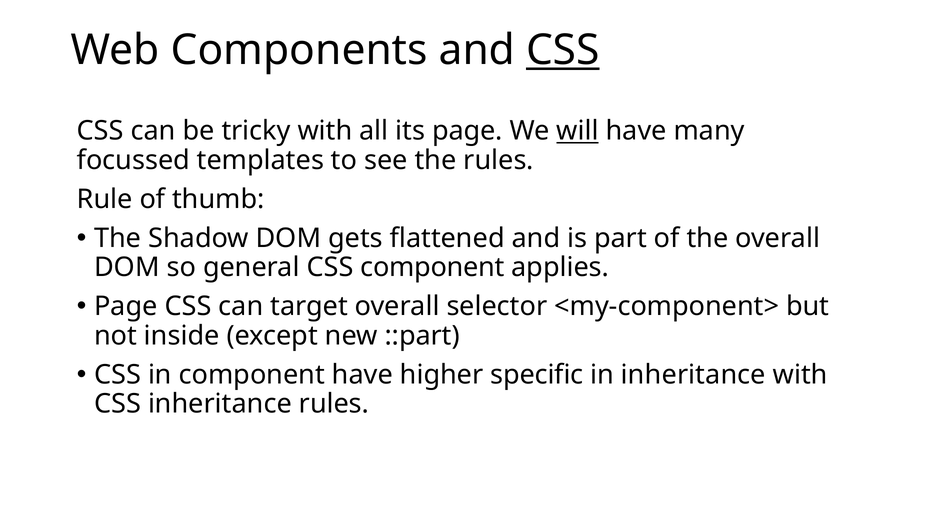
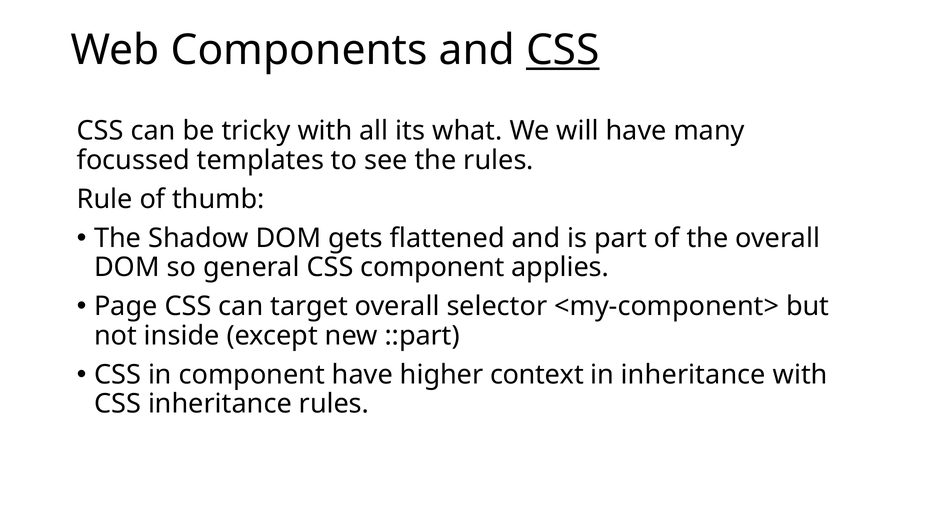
its page: page -> what
will underline: present -> none
specific: specific -> context
